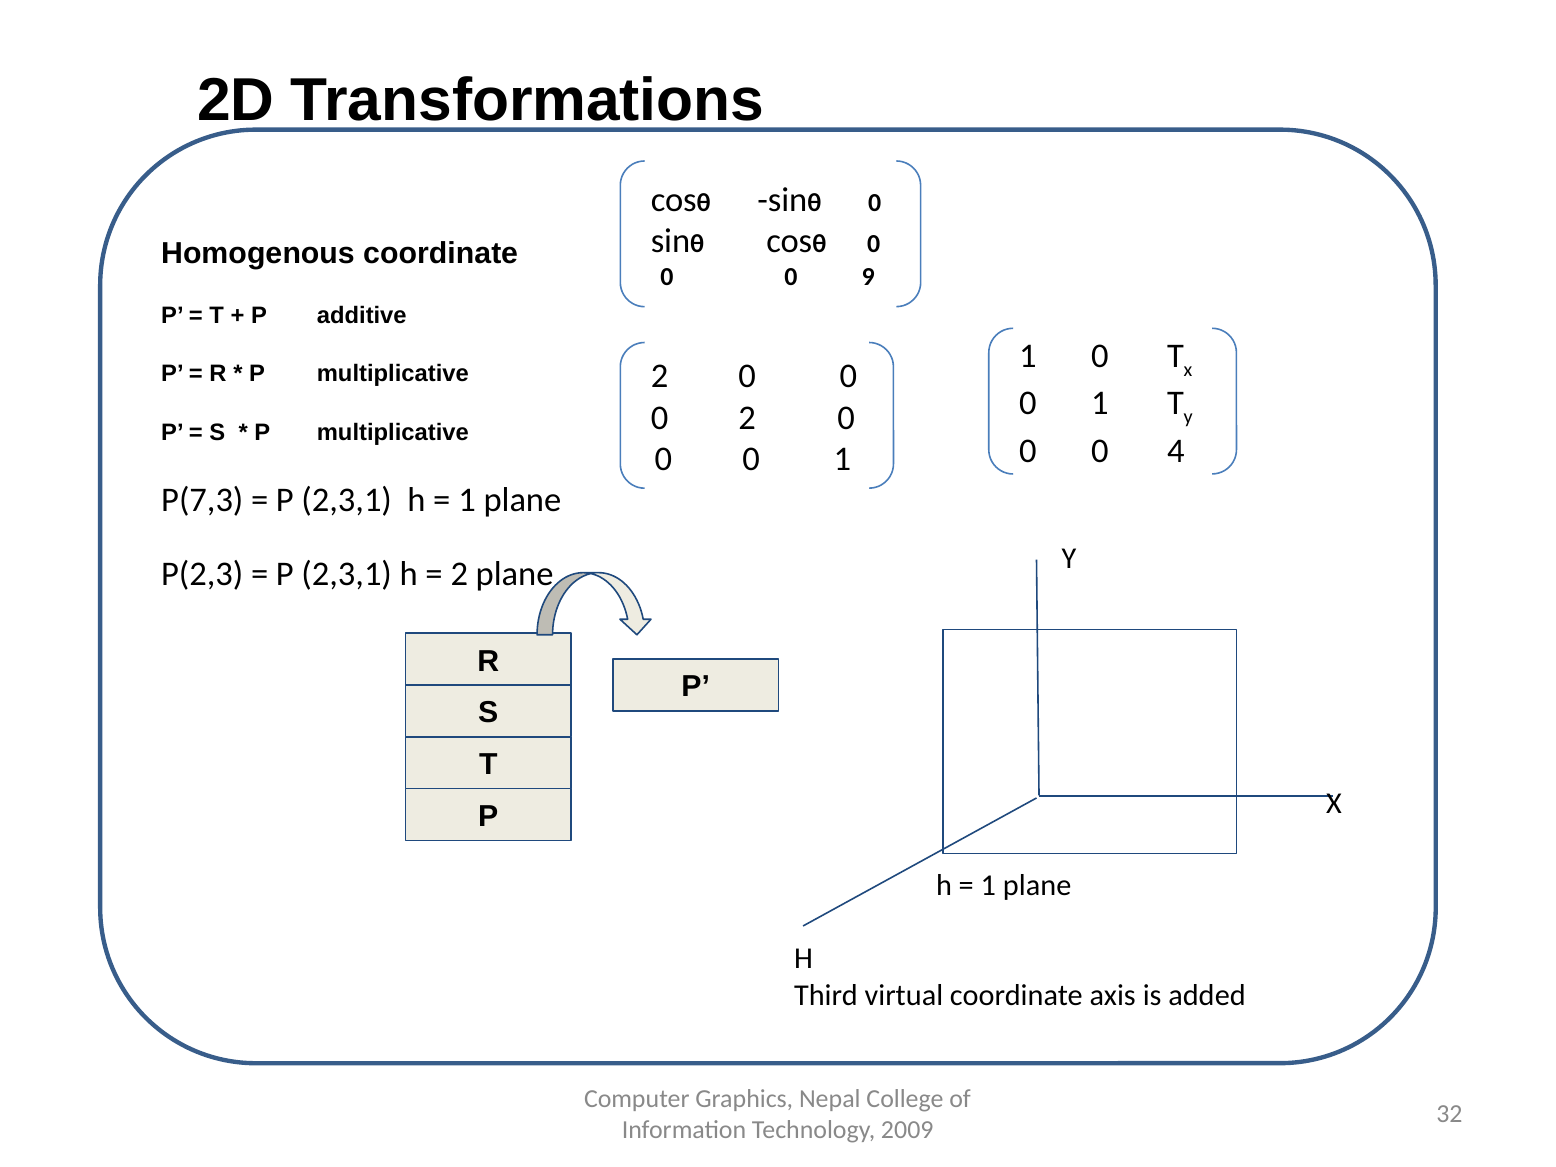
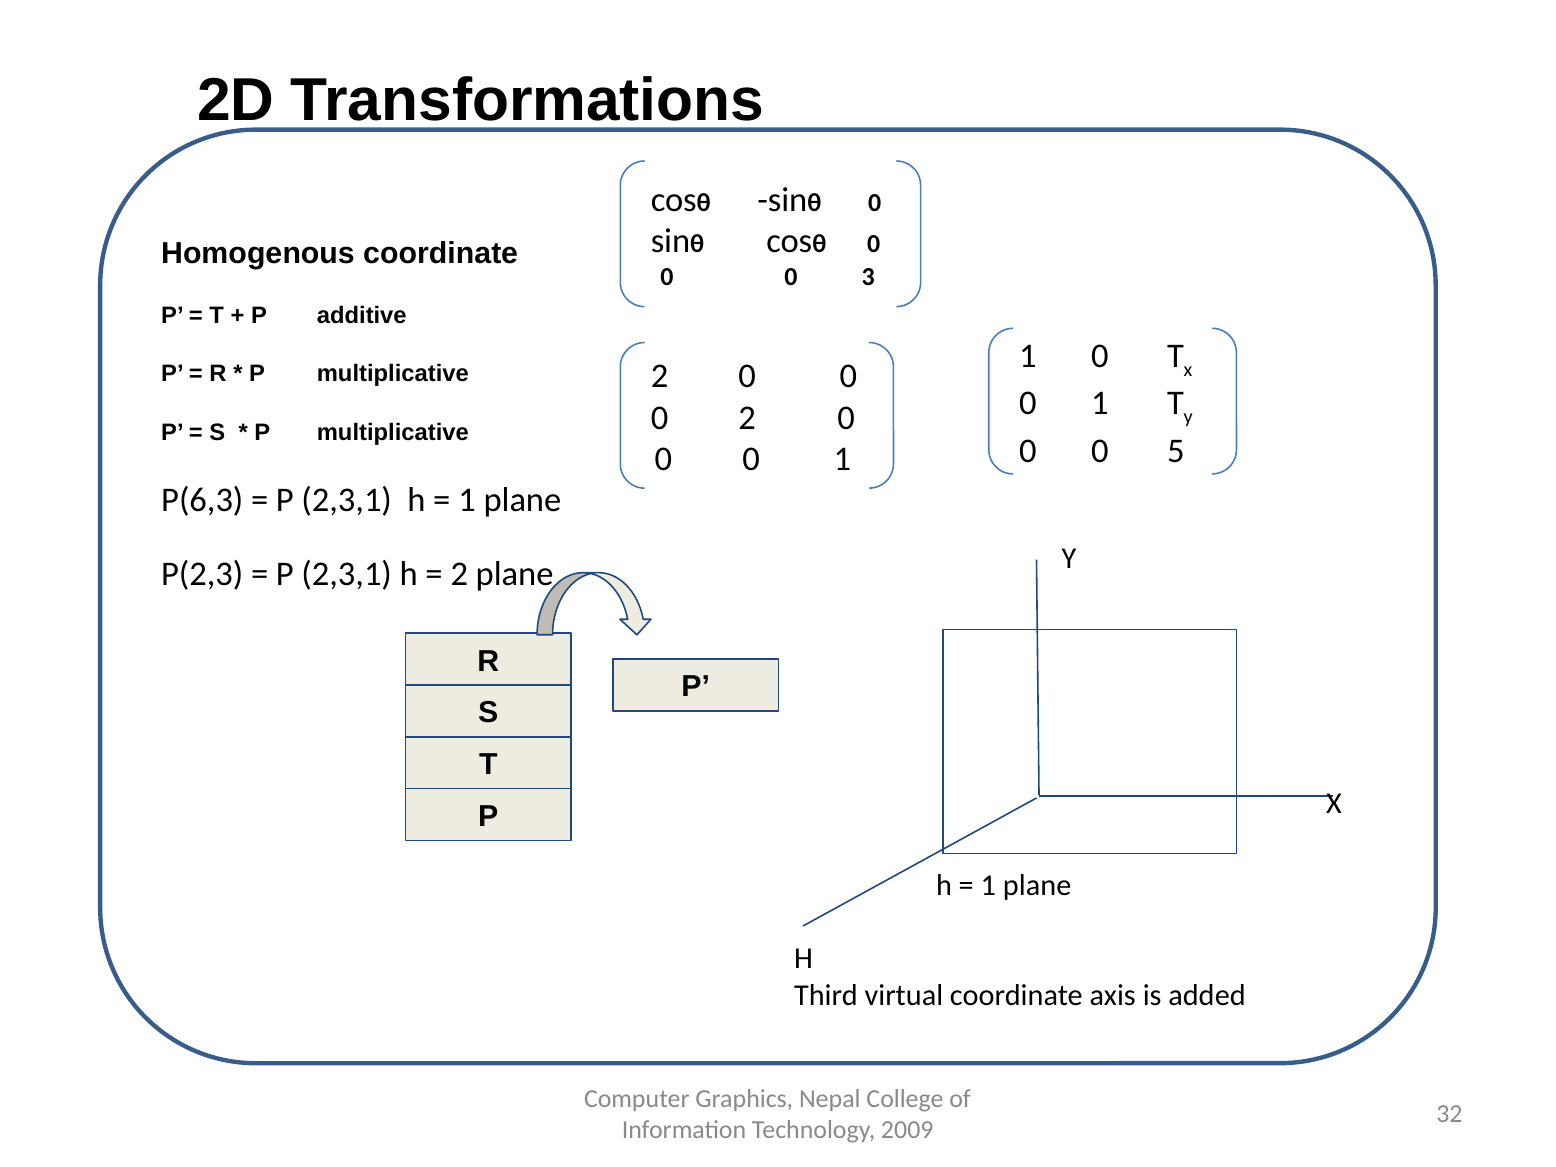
9: 9 -> 3
4: 4 -> 5
P(7,3: P(7,3 -> P(6,3
